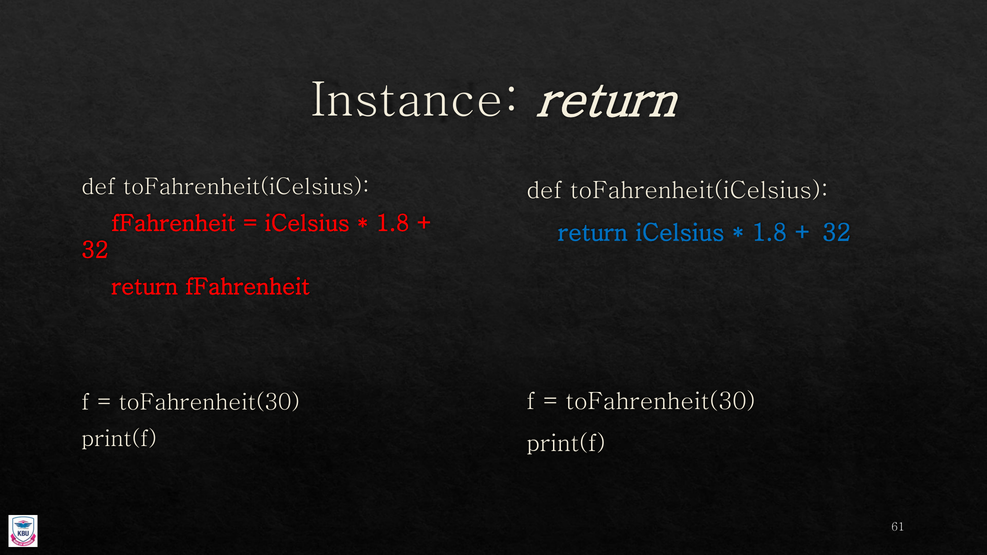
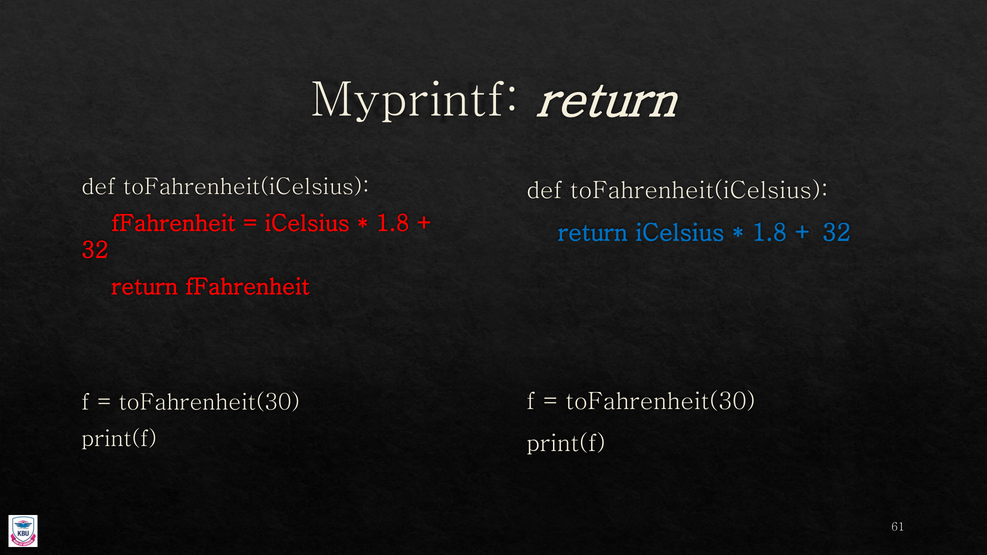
Instance: Instance -> Myprintf
